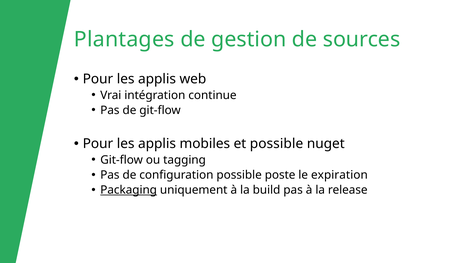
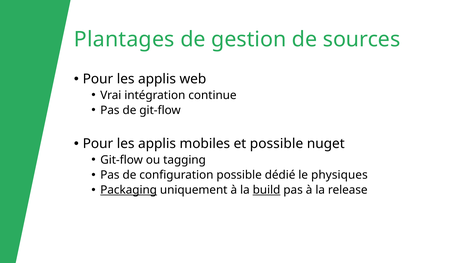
poste: poste -> dédié
expiration: expiration -> physiques
build underline: none -> present
